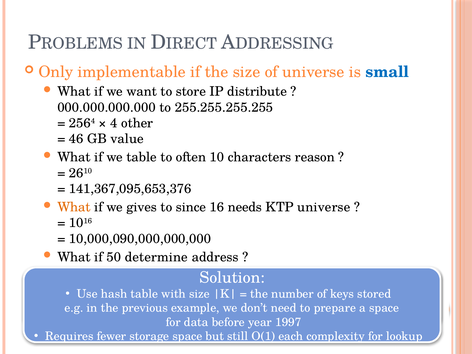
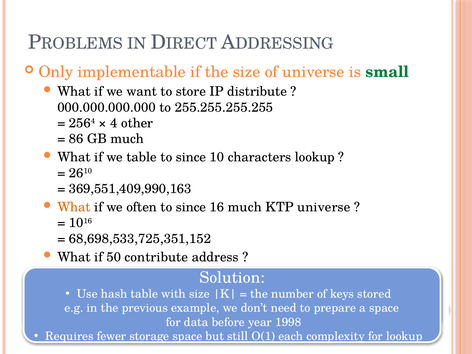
small at (387, 72) colour: blue -> green
46: 46 -> 86
GB value: value -> much
often at (191, 157): often -> since
characters reason: reason -> lookup
141,367,095,653,376: 141,367,095,653,376 -> 369,551,409,990,163
gives: gives -> often
16 needs: needs -> much
10,000,090,000,000,000: 10,000,090,000,000,000 -> 68,698,533,725,351,152
determine: determine -> contribute
1997: 1997 -> 1998
